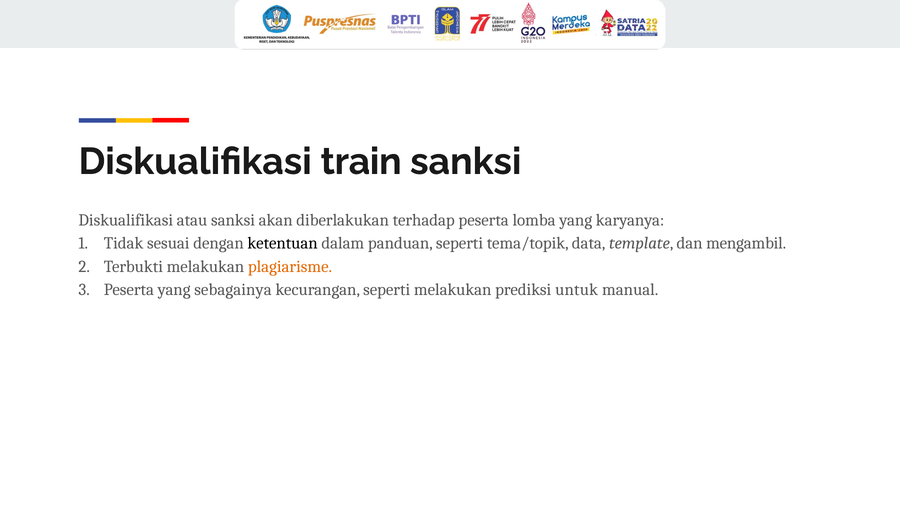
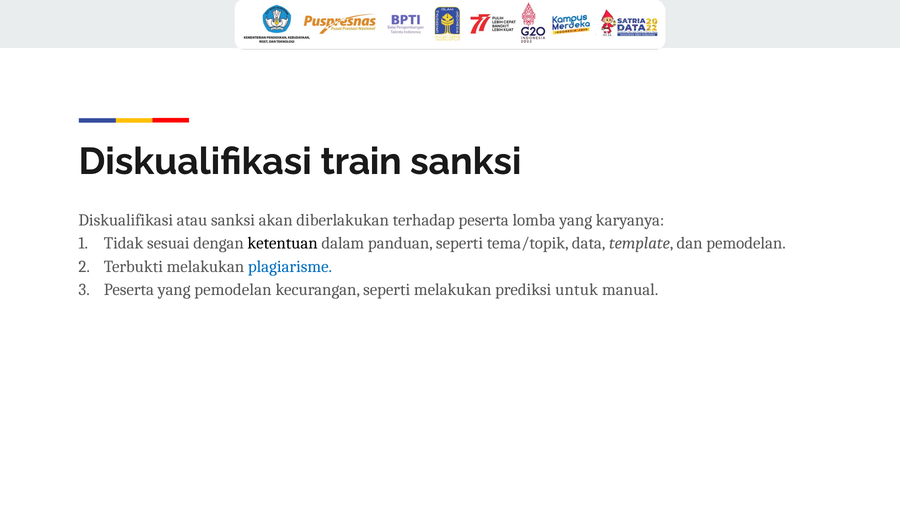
dan mengambil: mengambil -> pemodelan
plagiarisme colour: orange -> blue
yang sebagainya: sebagainya -> pemodelan
